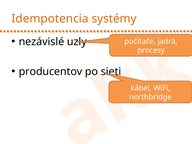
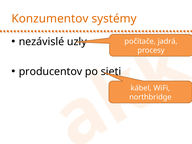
Idempotencia: Idempotencia -> Konzumentov
